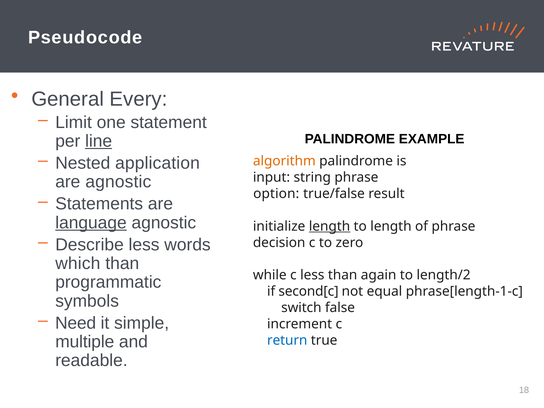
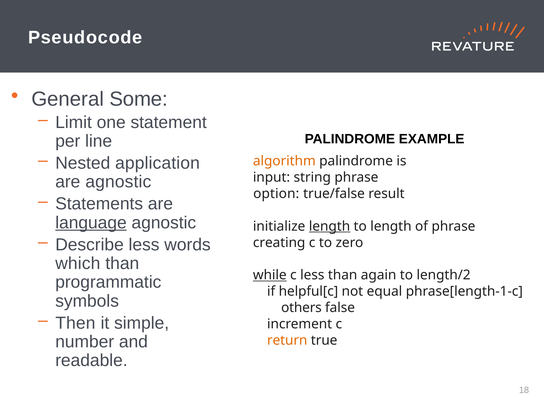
Every: Every -> Some
line underline: present -> none
decision: decision -> creating
while underline: none -> present
second[c: second[c -> helpful[c
switch: switch -> others
Need: Need -> Then
multiple: multiple -> number
return colour: blue -> orange
